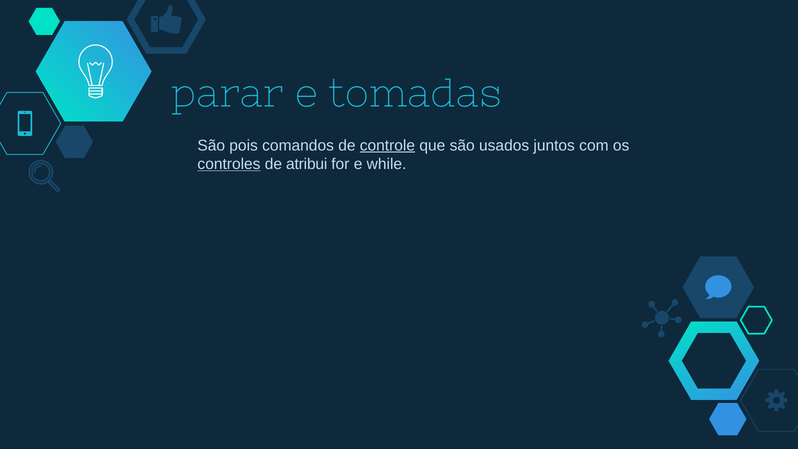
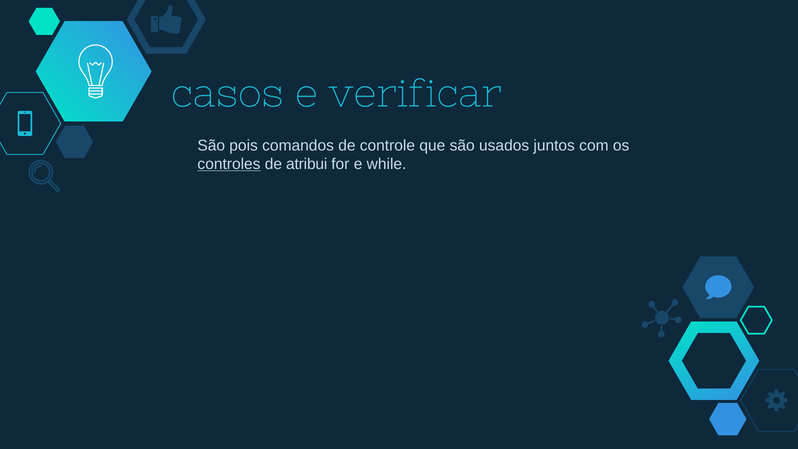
parar: parar -> casos
tomadas: tomadas -> verificar
controle underline: present -> none
